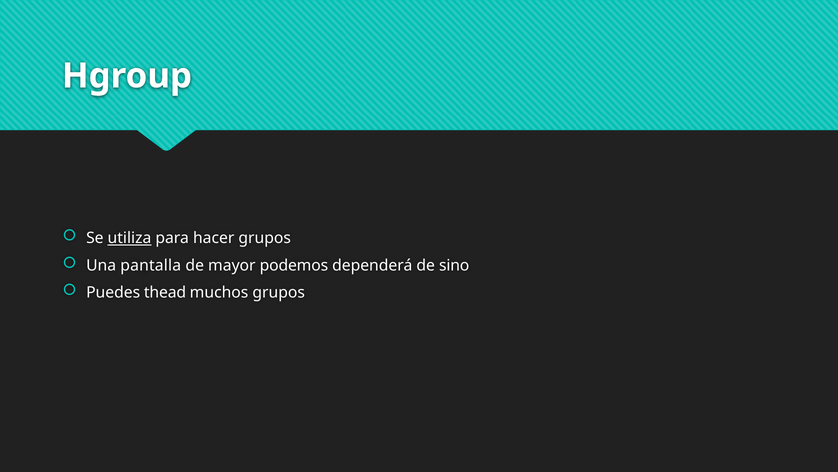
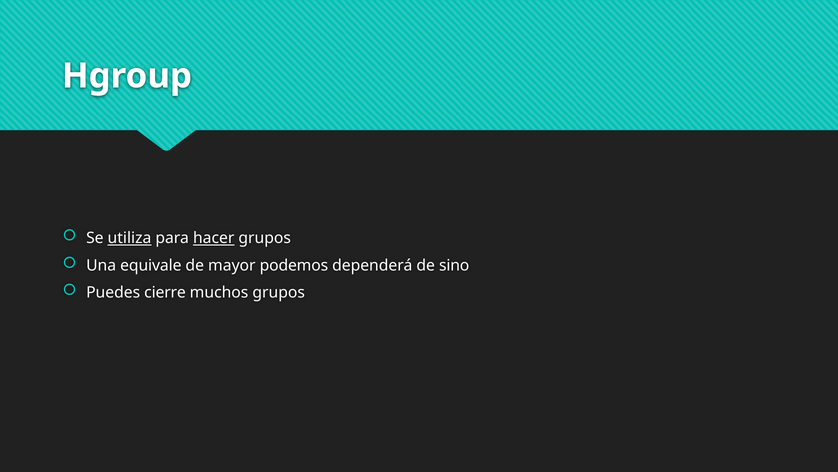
hacer underline: none -> present
pantalla: pantalla -> equivale
thead: thead -> cierre
